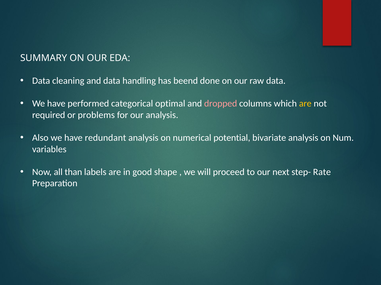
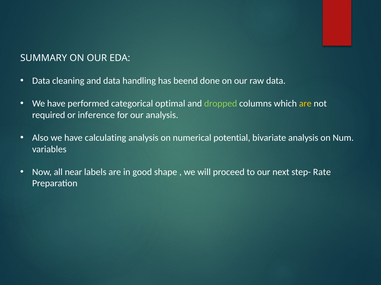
dropped colour: pink -> light green
problems: problems -> inference
redundant: redundant -> calculating
than: than -> near
